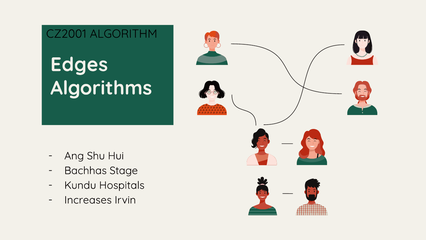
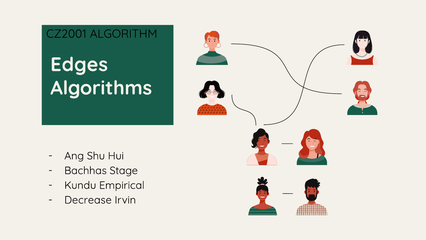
Hospitals: Hospitals -> Empirical
Increases: Increases -> Decrease
